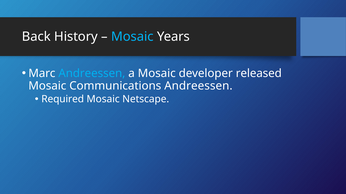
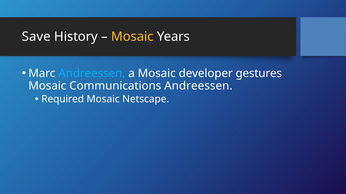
Back: Back -> Save
Mosaic at (132, 37) colour: light blue -> yellow
released: released -> gestures
